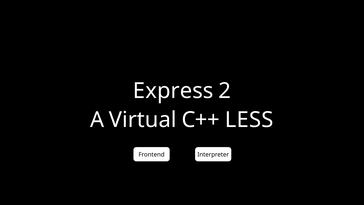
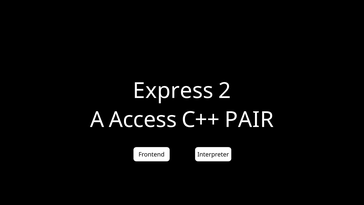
Virtual: Virtual -> Access
LESS: LESS -> PAIR
